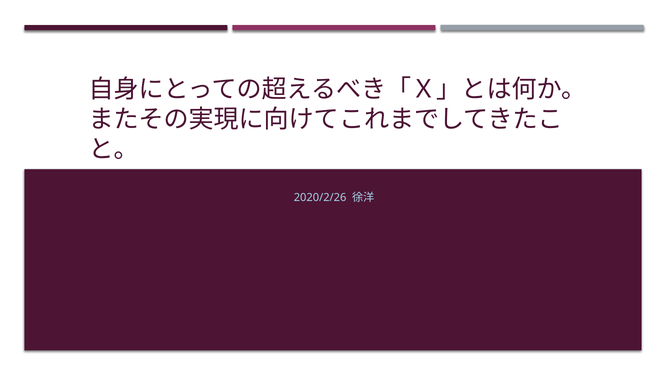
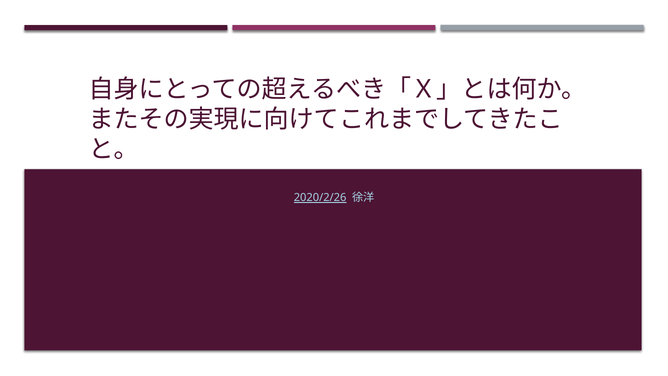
2020/2/26 underline: none -> present
